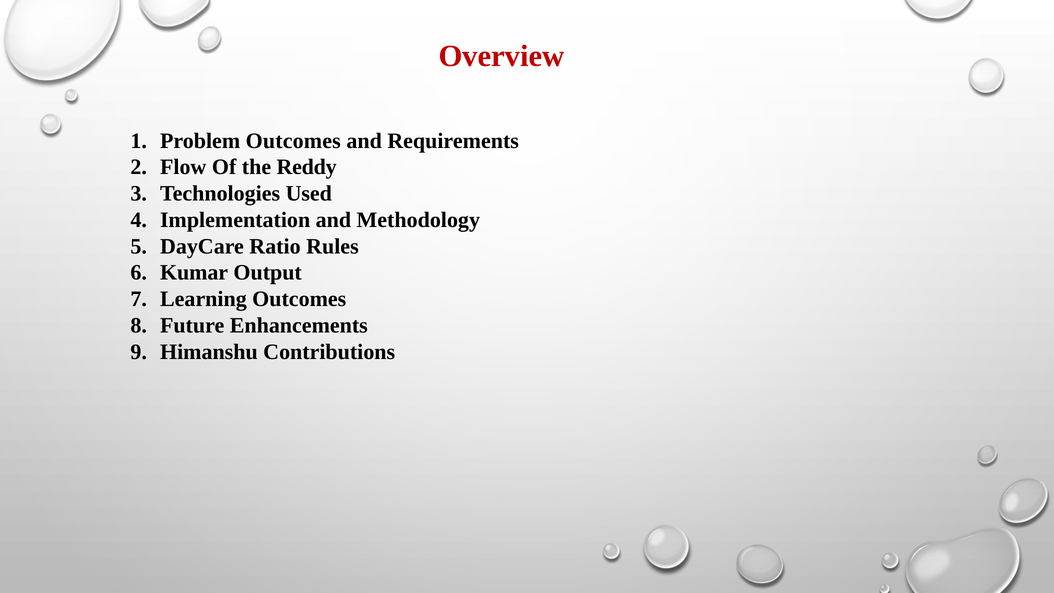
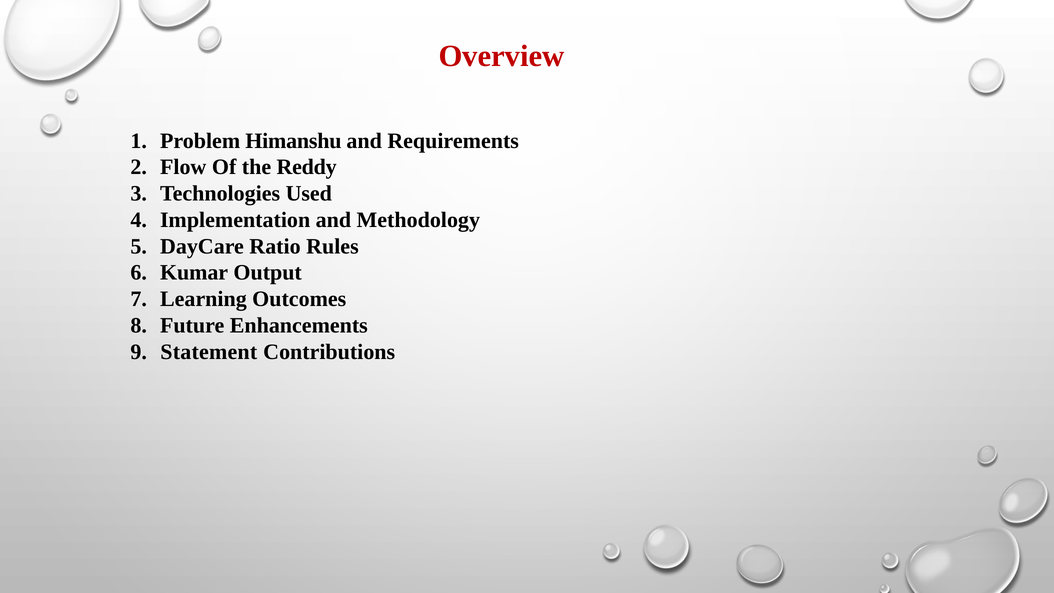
Problem Outcomes: Outcomes -> Himanshu
Himanshu: Himanshu -> Statement
